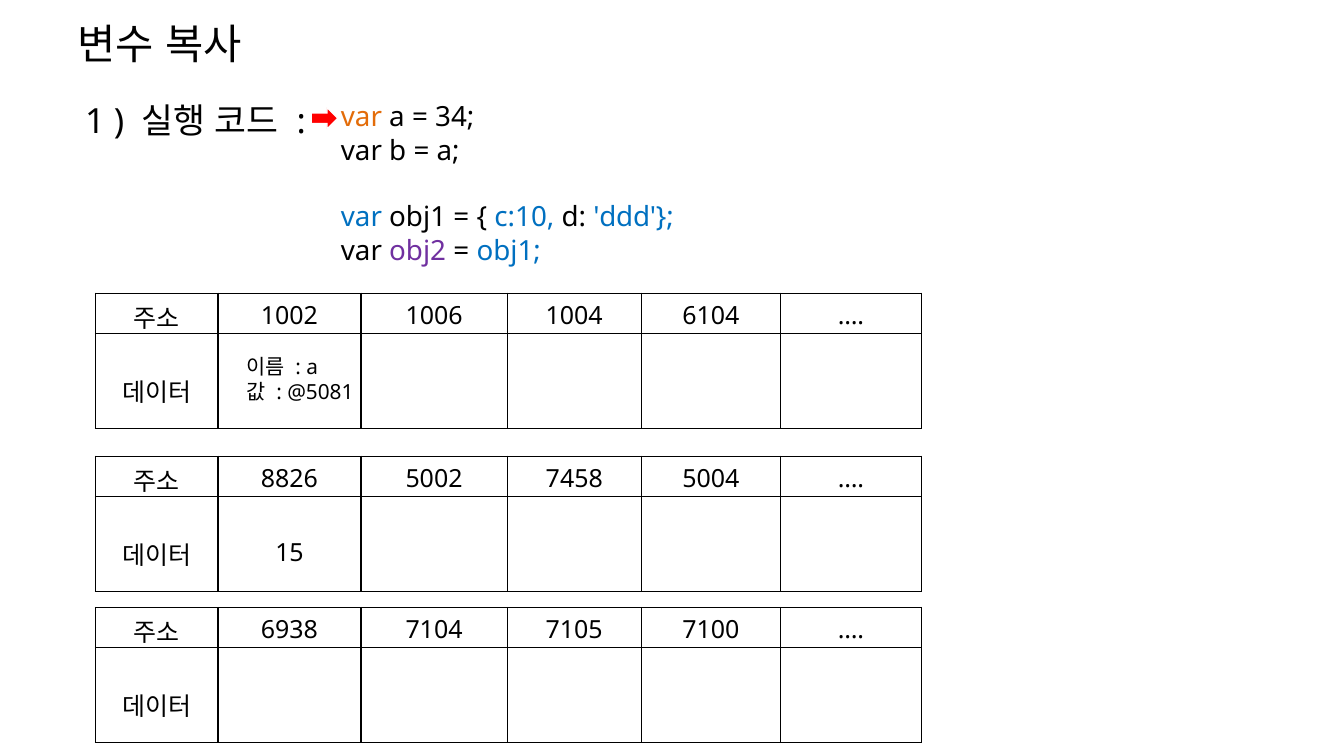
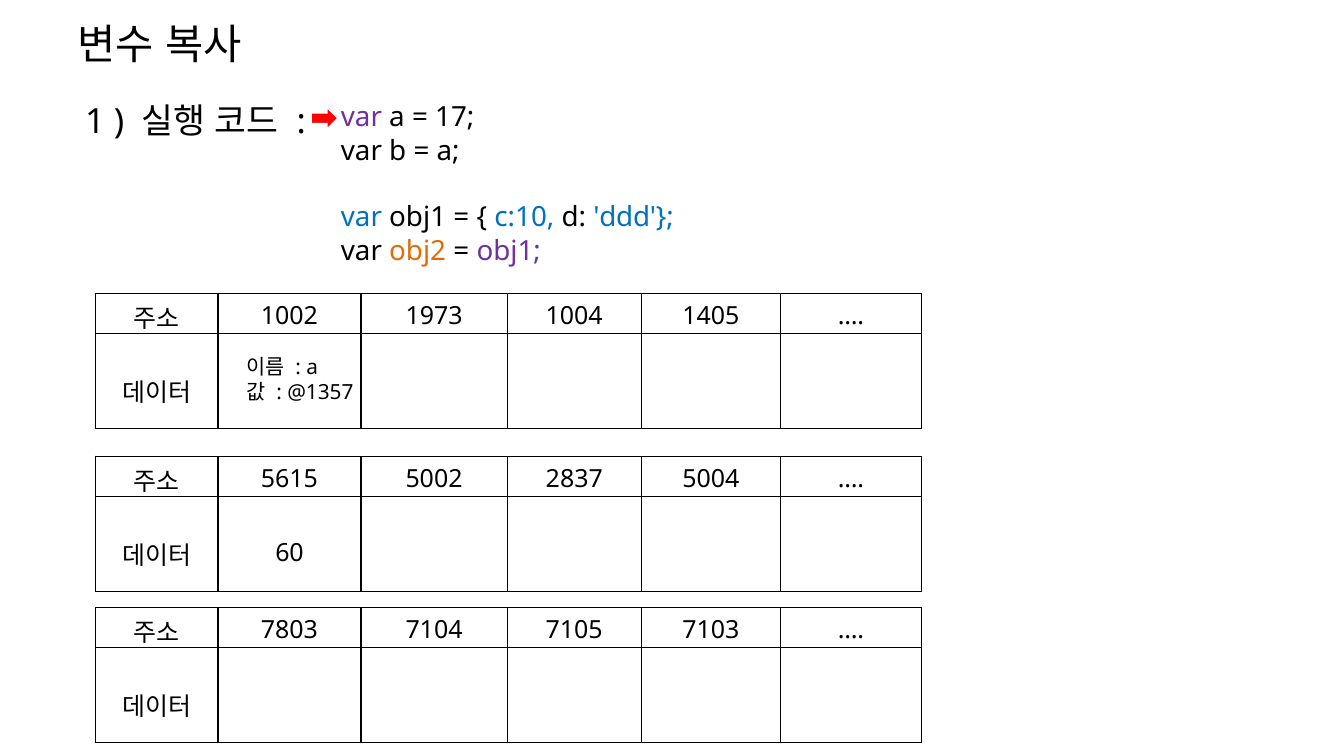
var at (361, 118) colour: orange -> purple
34: 34 -> 17
obj2 colour: purple -> orange
obj1 at (509, 251) colour: blue -> purple
1006: 1006 -> 1973
6104: 6104 -> 1405
@5081: @5081 -> @1357
8826: 8826 -> 5615
7458: 7458 -> 2837
15: 15 -> 60
6938: 6938 -> 7803
7100: 7100 -> 7103
